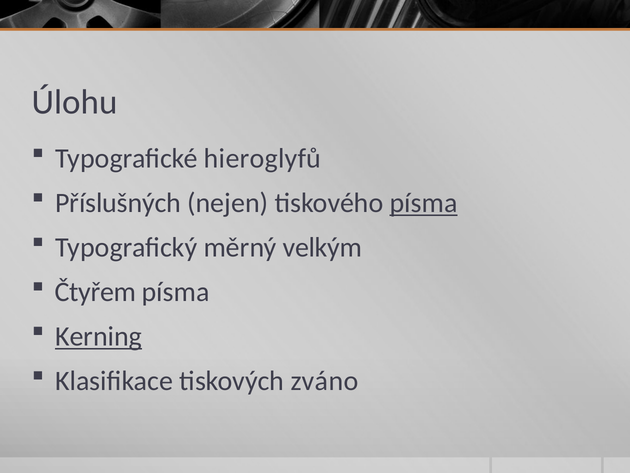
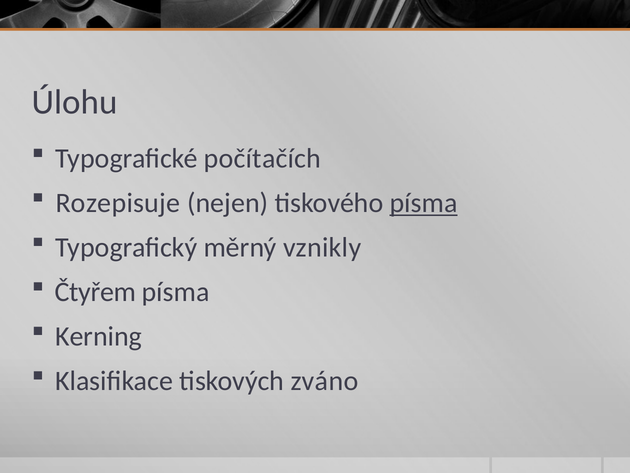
hieroglyfů: hieroglyfů -> počítačích
Příslušných: Příslušných -> Rozepisuje
velkým: velkým -> vznikly
Kerning underline: present -> none
